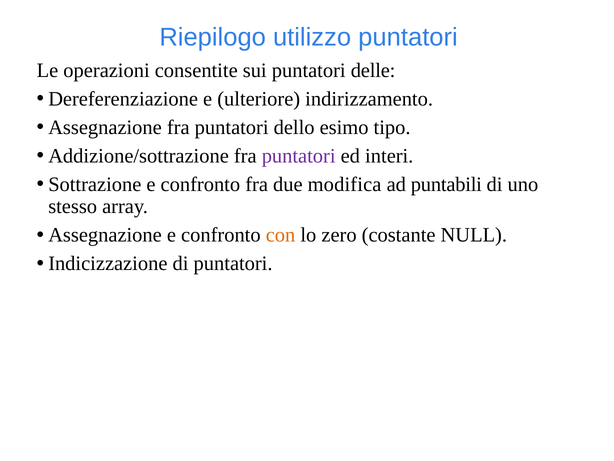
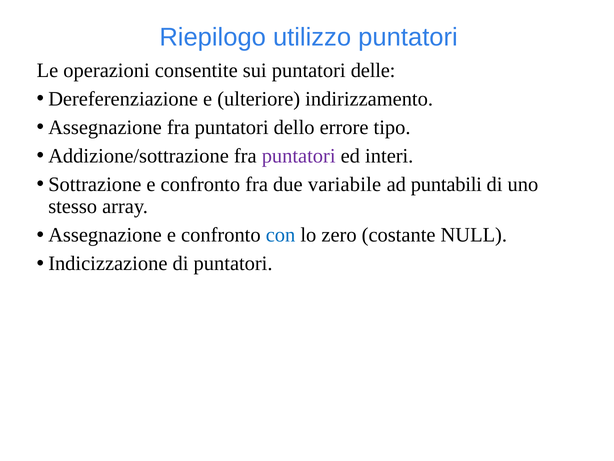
esimo: esimo -> errore
modifica: modifica -> variabile
con colour: orange -> blue
